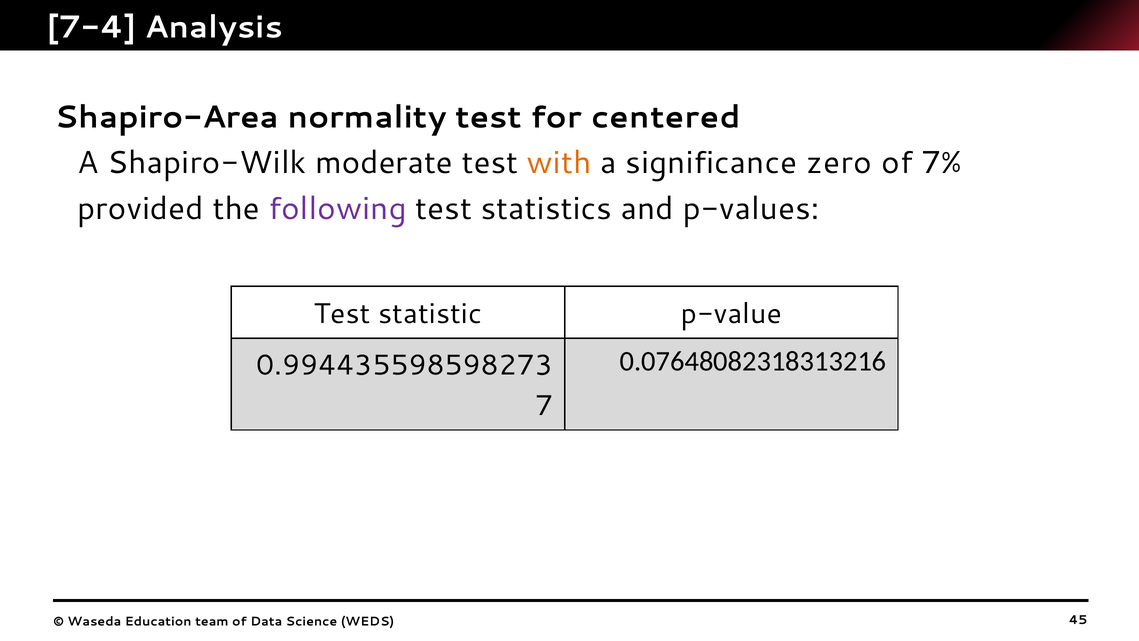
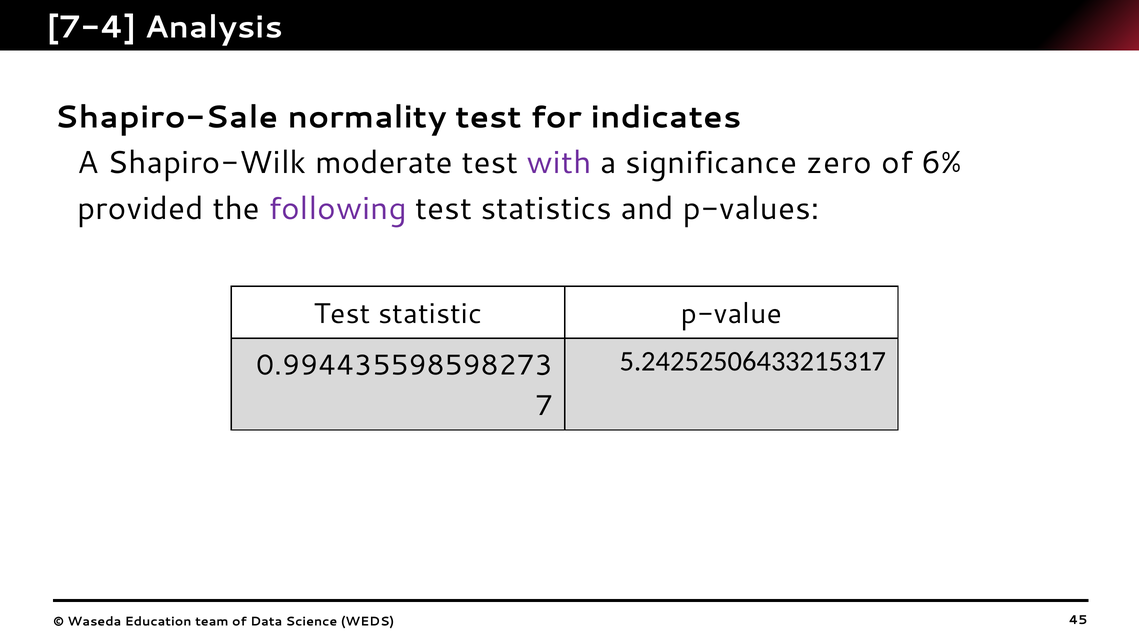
Shapiro-Area: Shapiro-Area -> Shapiro-Sale
centered: centered -> indicates
with colour: orange -> purple
7%: 7% -> 6%
0.07648082318313216: 0.07648082318313216 -> 5.24252506433215317
